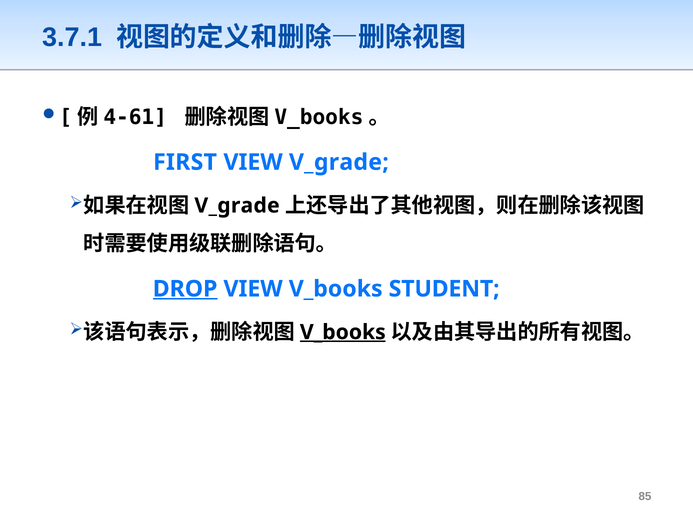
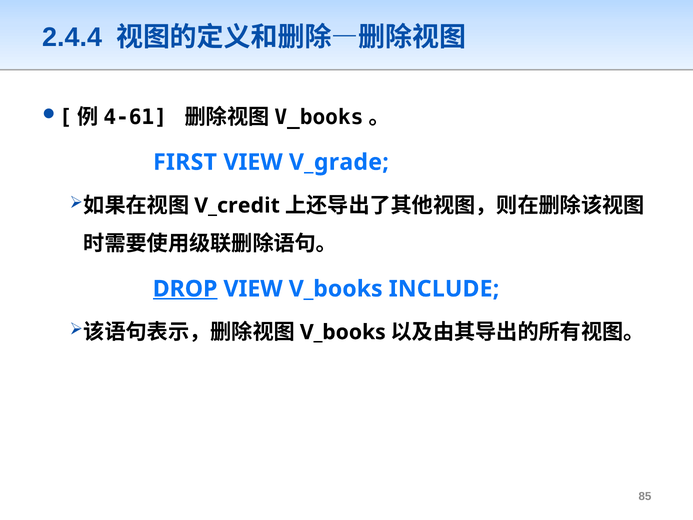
3.7.1: 3.7.1 -> 2.4.4
V_grade at (237, 205): V_grade -> V_credit
STUDENT: STUDENT -> INCLUDE
V_books at (343, 332) underline: present -> none
